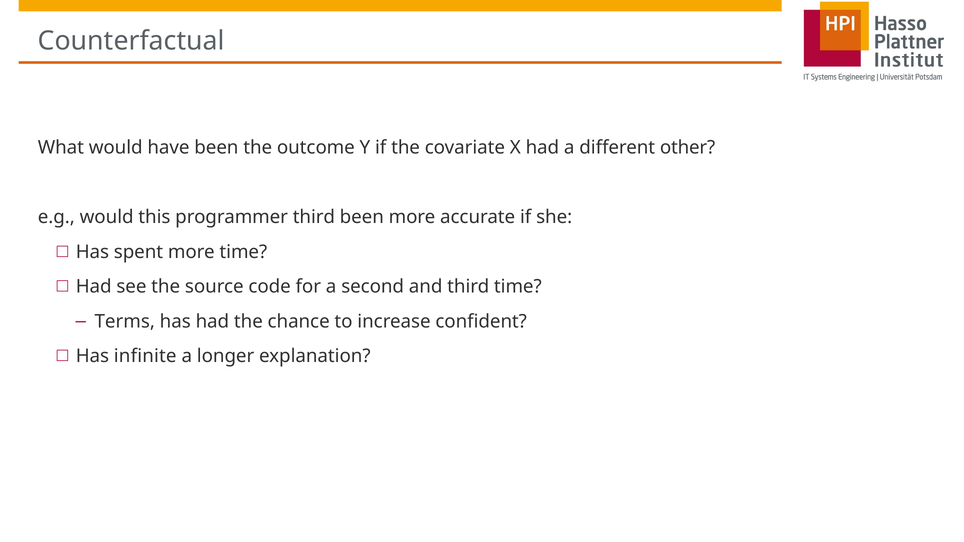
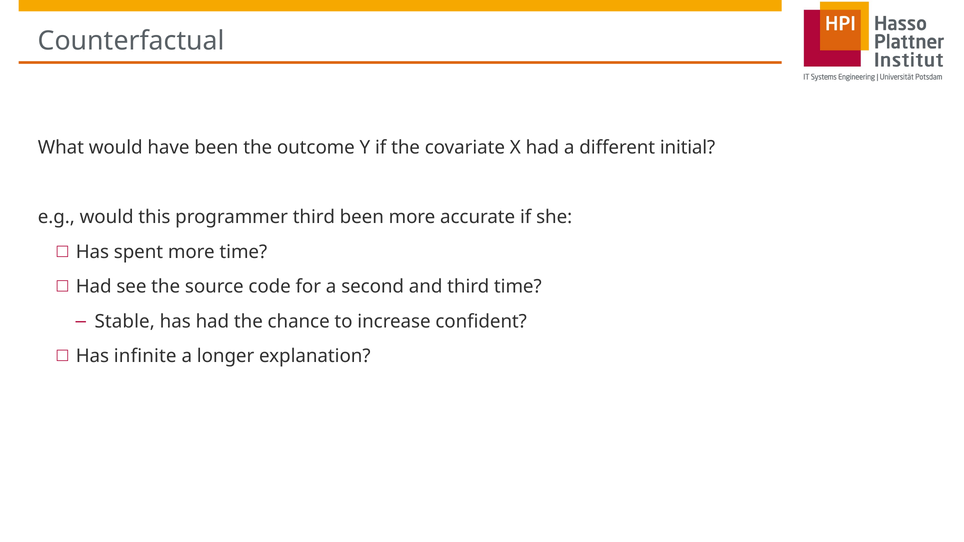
other: other -> initial
Terms: Terms -> Stable
